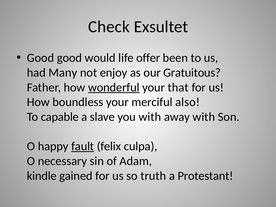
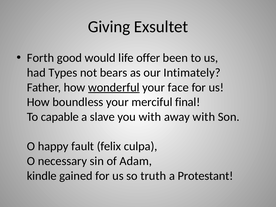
Check: Check -> Giving
Good at (41, 58): Good -> Forth
Many: Many -> Types
enjoy: enjoy -> bears
Gratuitous: Gratuitous -> Intimately
that: that -> face
also: also -> final
fault underline: present -> none
